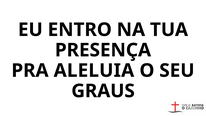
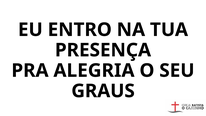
ALELUIA: ALELUIA -> ALEGRIA
